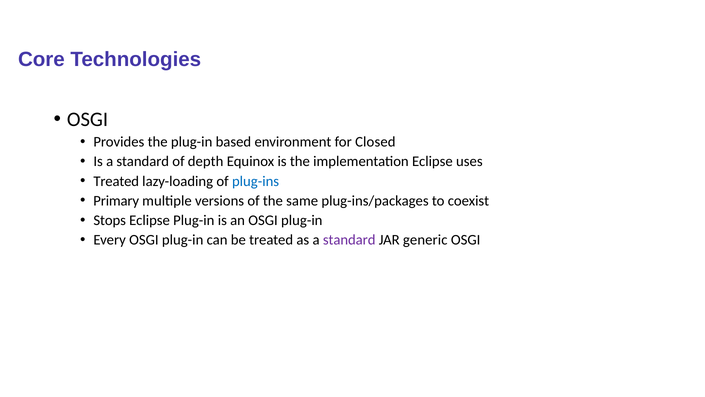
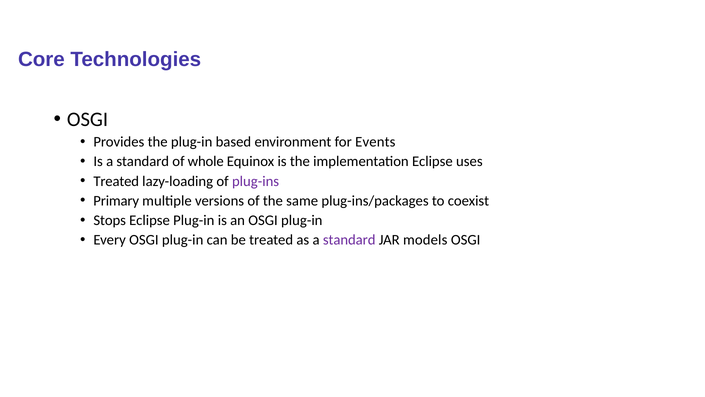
Closed: Closed -> Events
depth: depth -> whole
plug-ins colour: blue -> purple
generic: generic -> models
